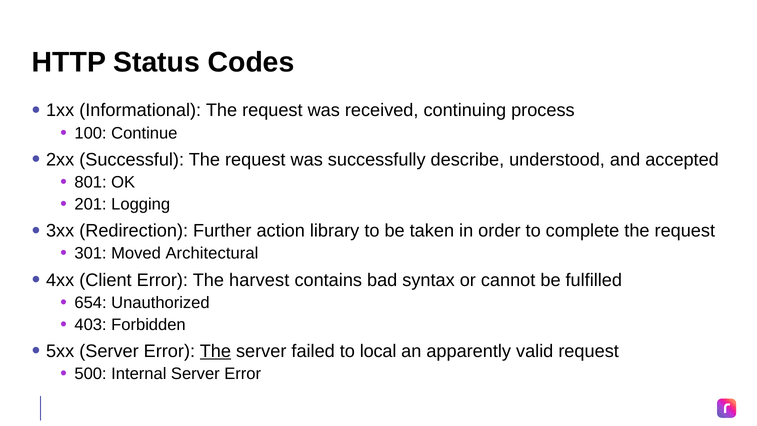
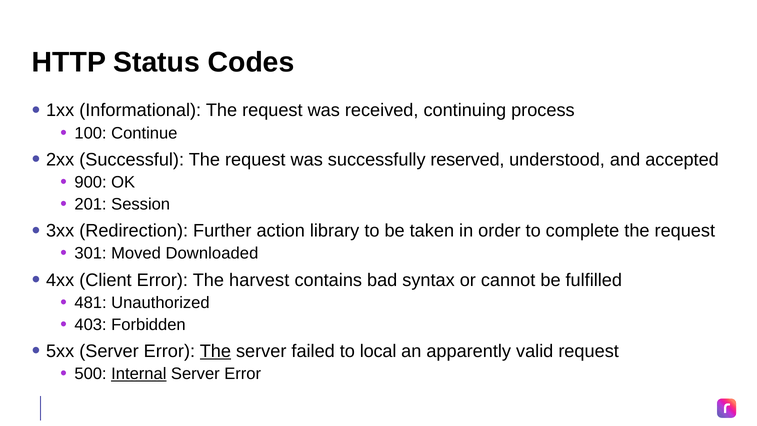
describe: describe -> reserved
801: 801 -> 900
Logging: Logging -> Session
Architectural: Architectural -> Downloaded
654: 654 -> 481
Internal underline: none -> present
